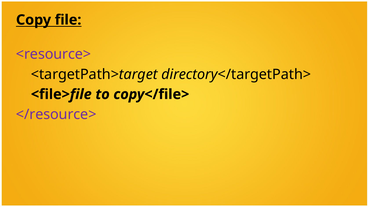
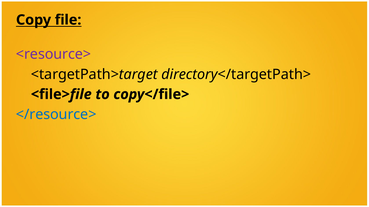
</resource> colour: purple -> blue
